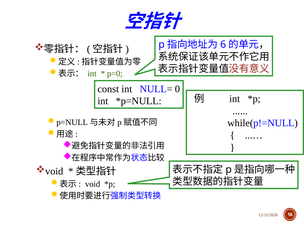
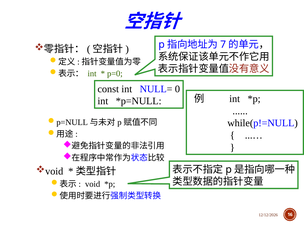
6: 6 -> 7
